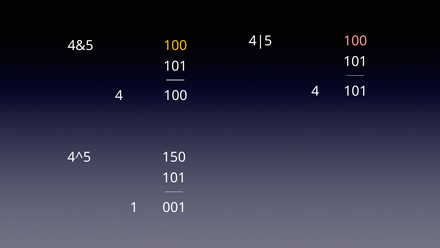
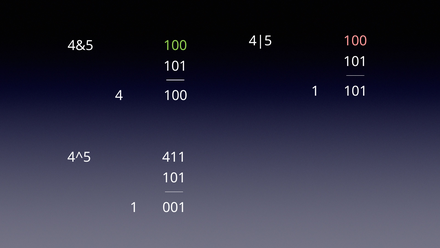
100 at (175, 45) colour: yellow -> light green
4 4: 4 -> 1
150: 150 -> 411
